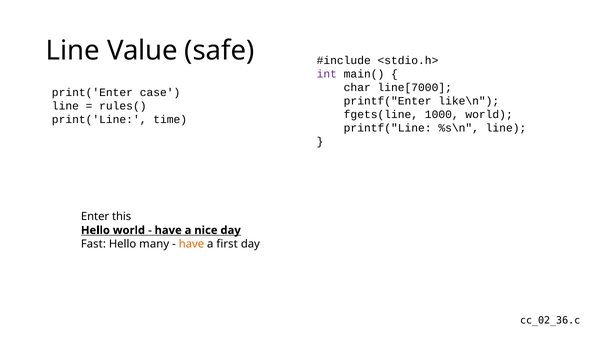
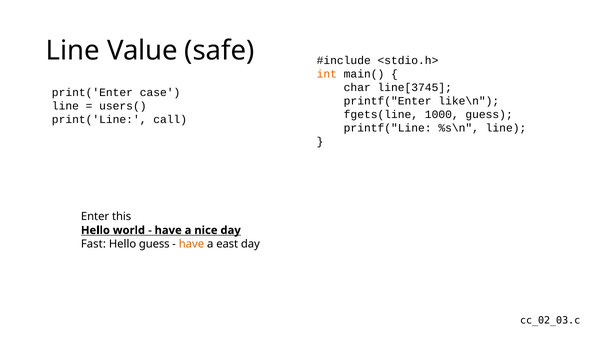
int colour: purple -> orange
line[7000: line[7000 -> line[3745
rules(: rules( -> users(
1000 world: world -> guess
time: time -> call
Hello many: many -> guess
first: first -> east
cc_02_36.c: cc_02_36.c -> cc_02_03.c
